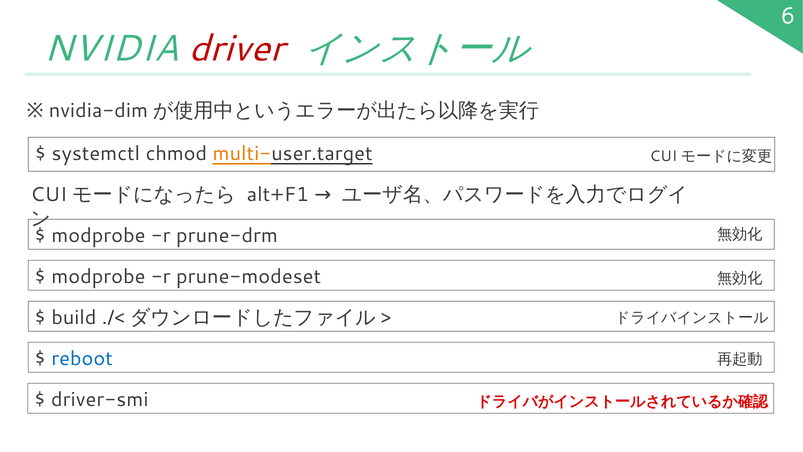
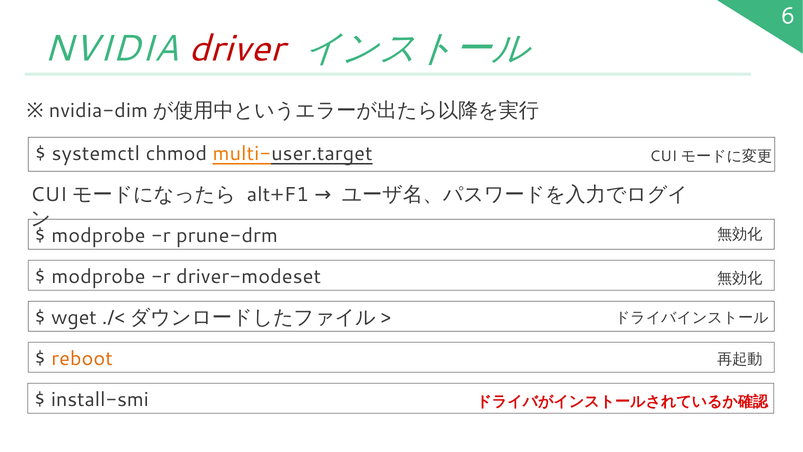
prune-modeset: prune-modeset -> driver-modeset
build: build -> wget
reboot colour: blue -> orange
driver-smi: driver-smi -> install-smi
